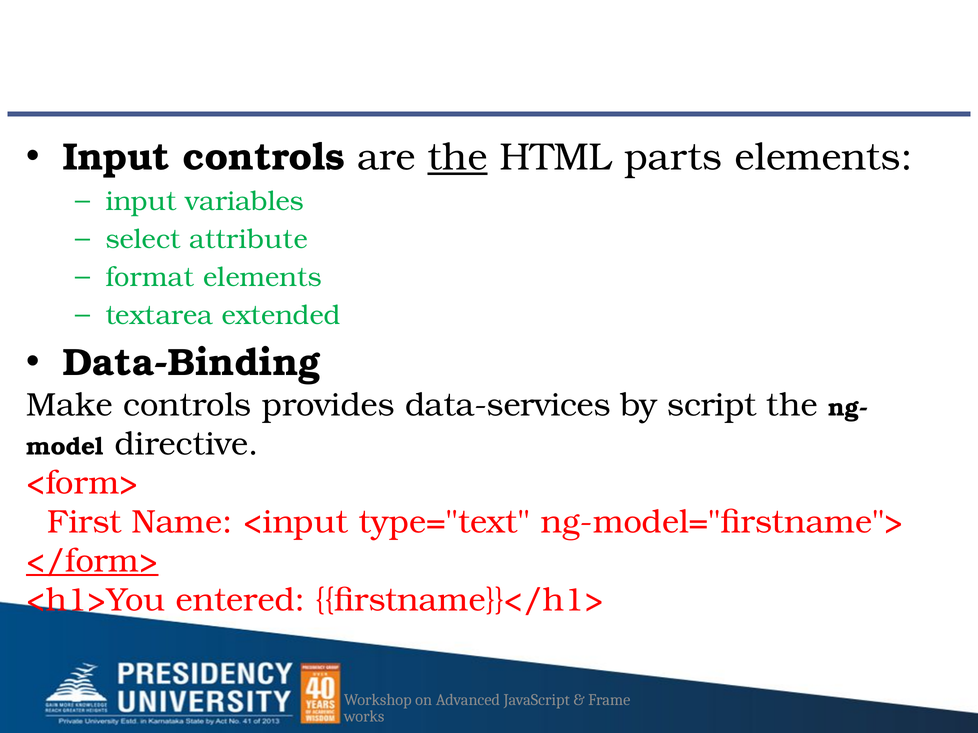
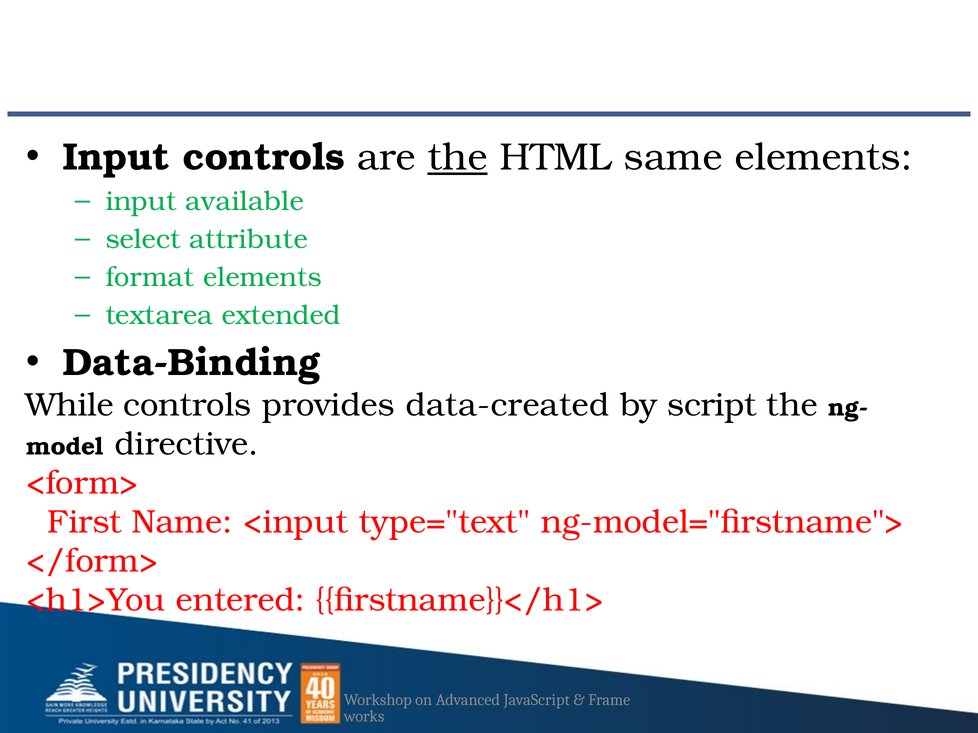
parts: parts -> same
variables: variables -> available
Make: Make -> While
data-services: data-services -> data-created
</form> underline: present -> none
